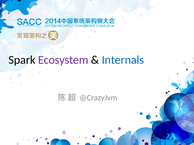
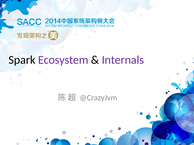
Internals colour: blue -> purple
